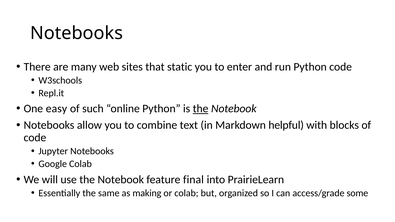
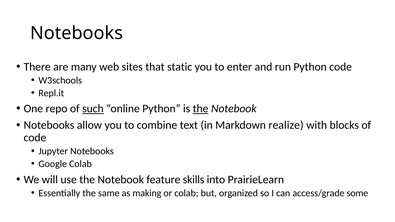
easy: easy -> repo
such underline: none -> present
helpful: helpful -> realize
final: final -> skills
